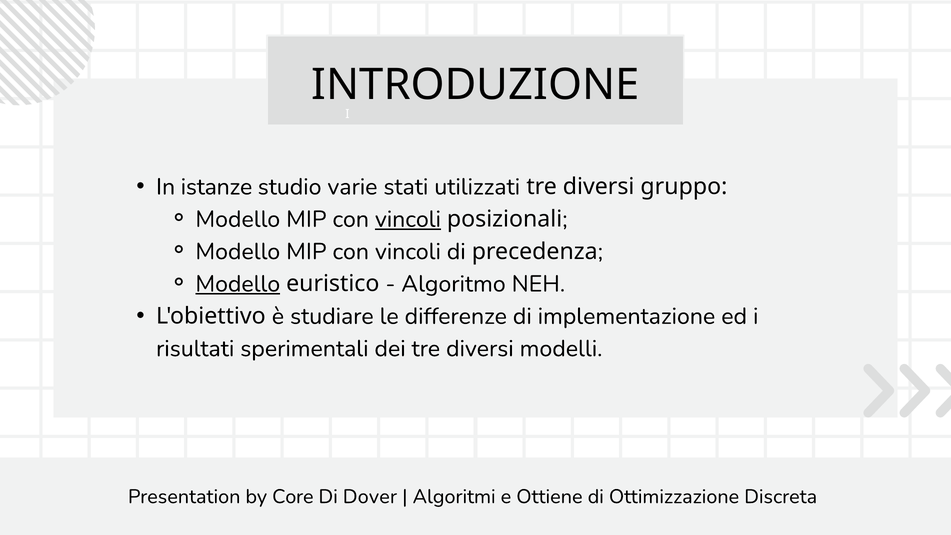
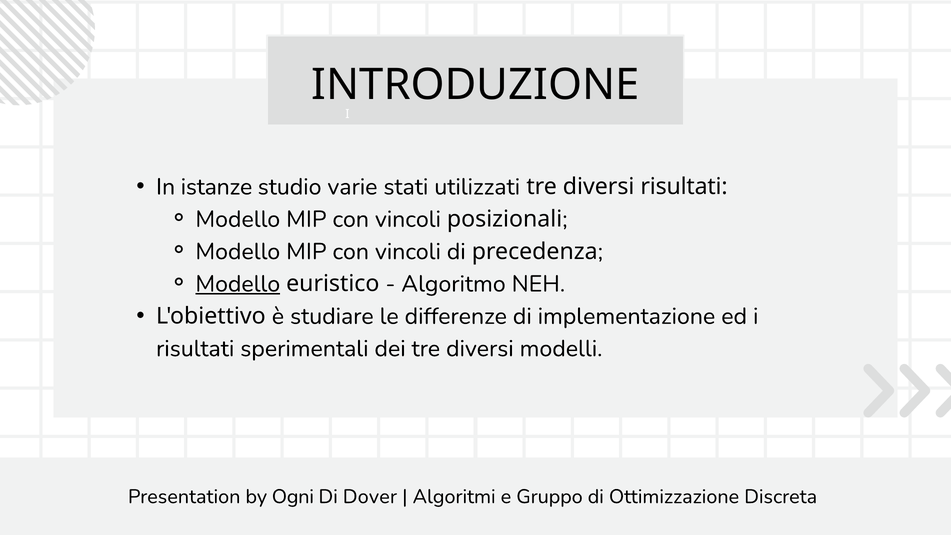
diversi gruppo: gruppo -> risultati
vincoli at (408, 219) underline: present -> none
Core: Core -> Ogni
Ottiene: Ottiene -> Gruppo
